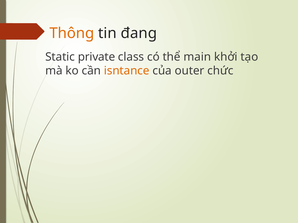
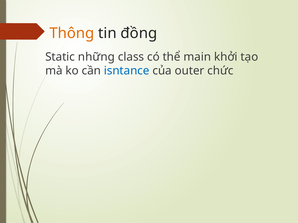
đang: đang -> đồng
private: private -> những
isntance colour: orange -> blue
